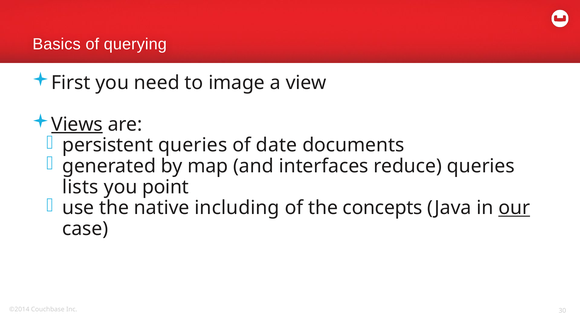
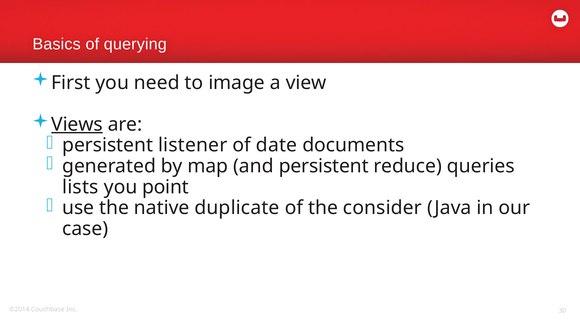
persistent queries: queries -> listener
and interfaces: interfaces -> persistent
including: including -> duplicate
concepts: concepts -> consider
our underline: present -> none
